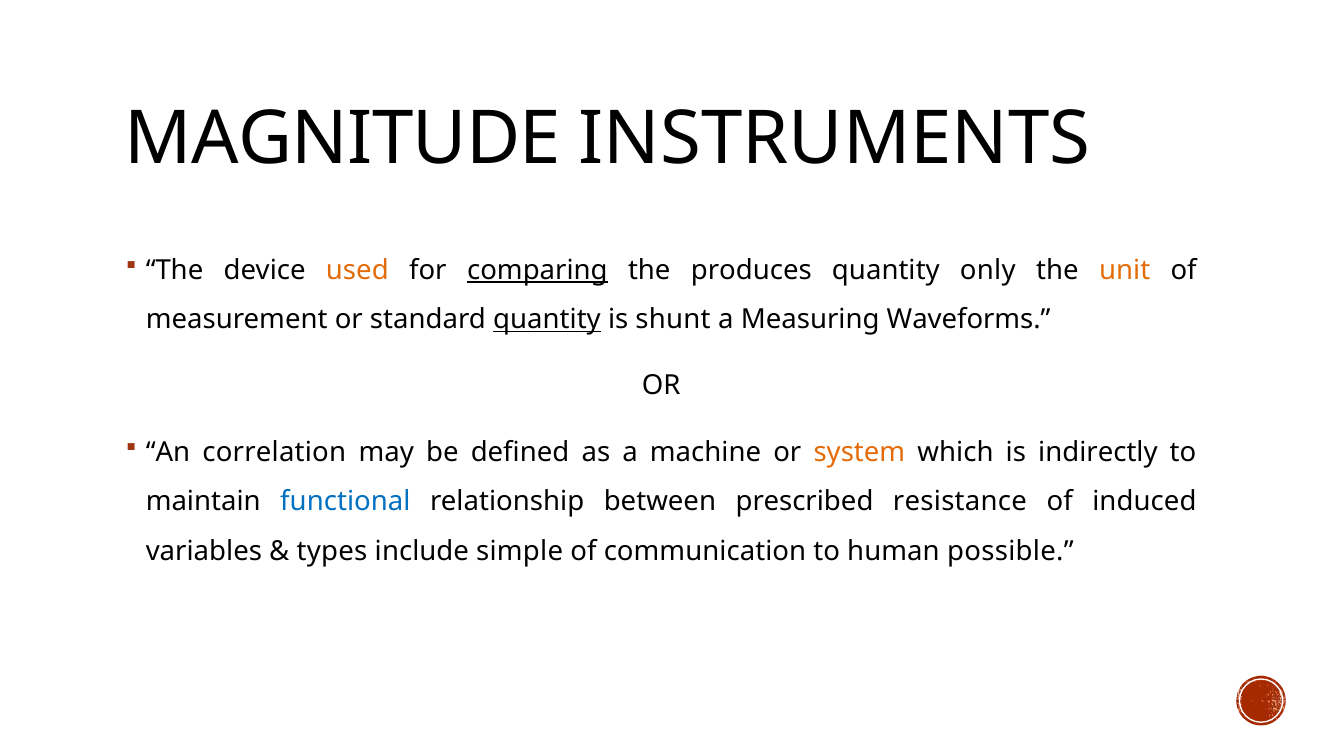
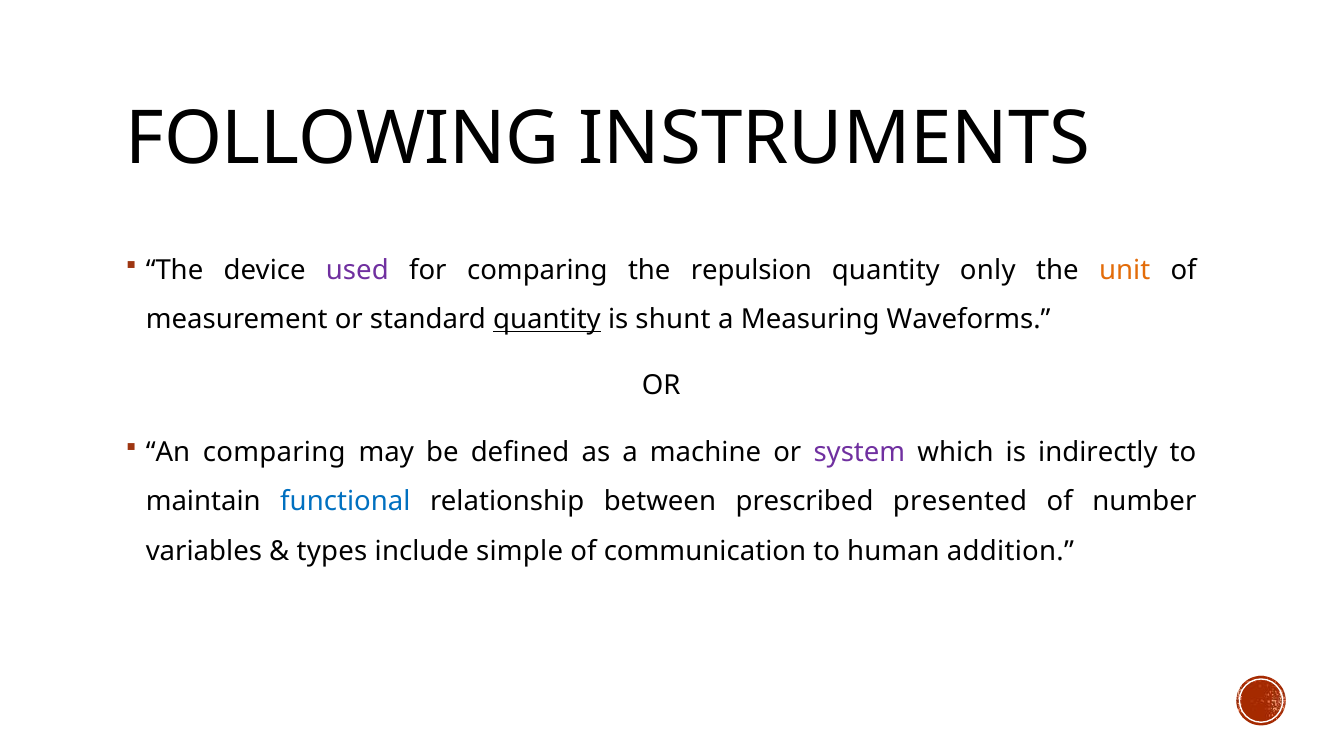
MAGNITUDE: MAGNITUDE -> FOLLOWING
used colour: orange -> purple
comparing at (537, 270) underline: present -> none
produces: produces -> repulsion
An correlation: correlation -> comparing
system colour: orange -> purple
resistance: resistance -> presented
induced: induced -> number
possible: possible -> addition
